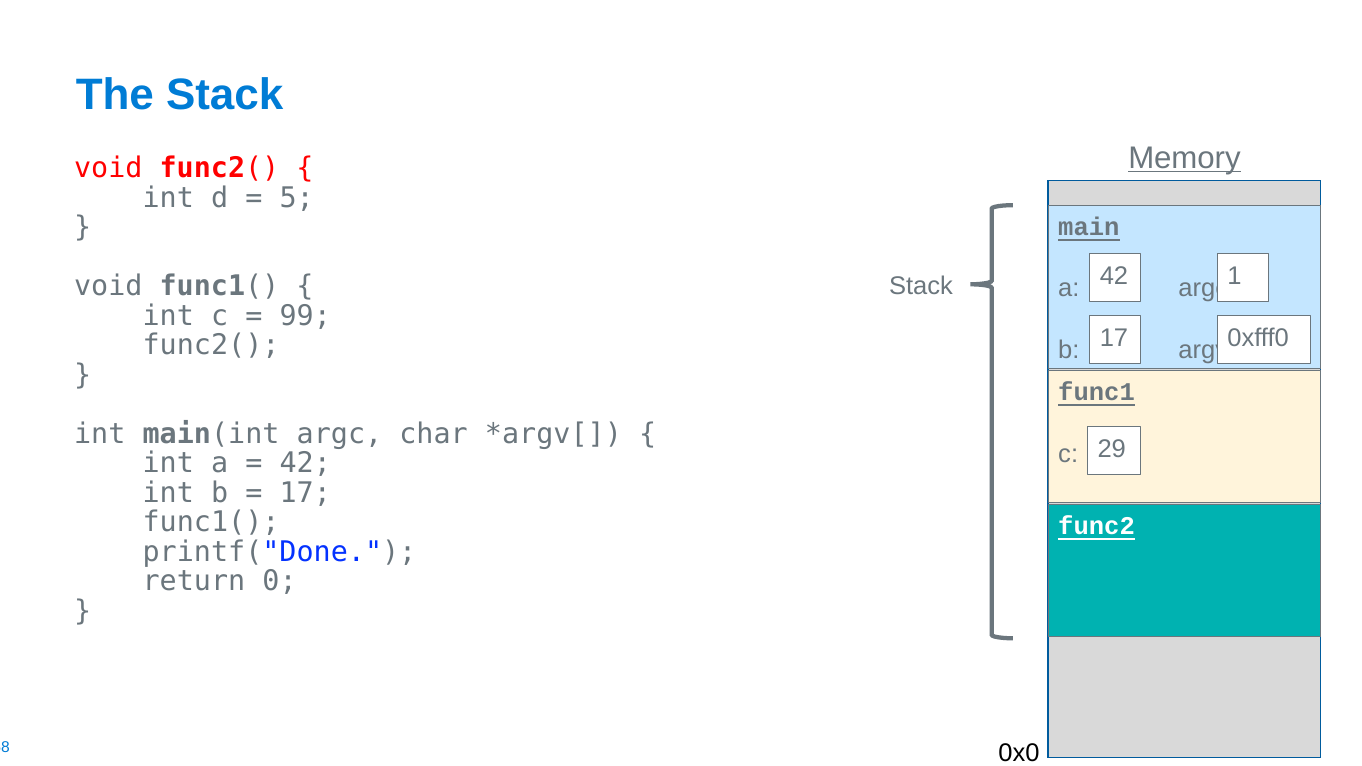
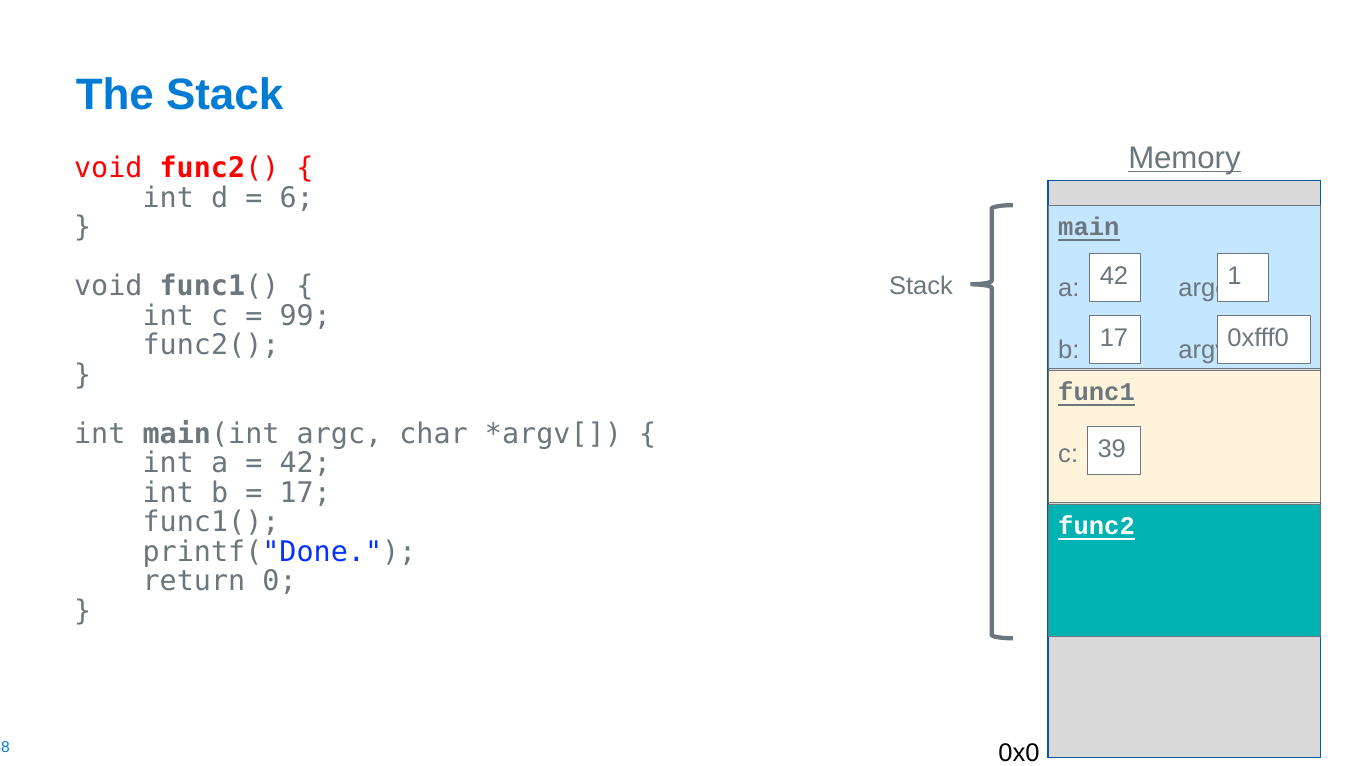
5: 5 -> 6
29: 29 -> 39
